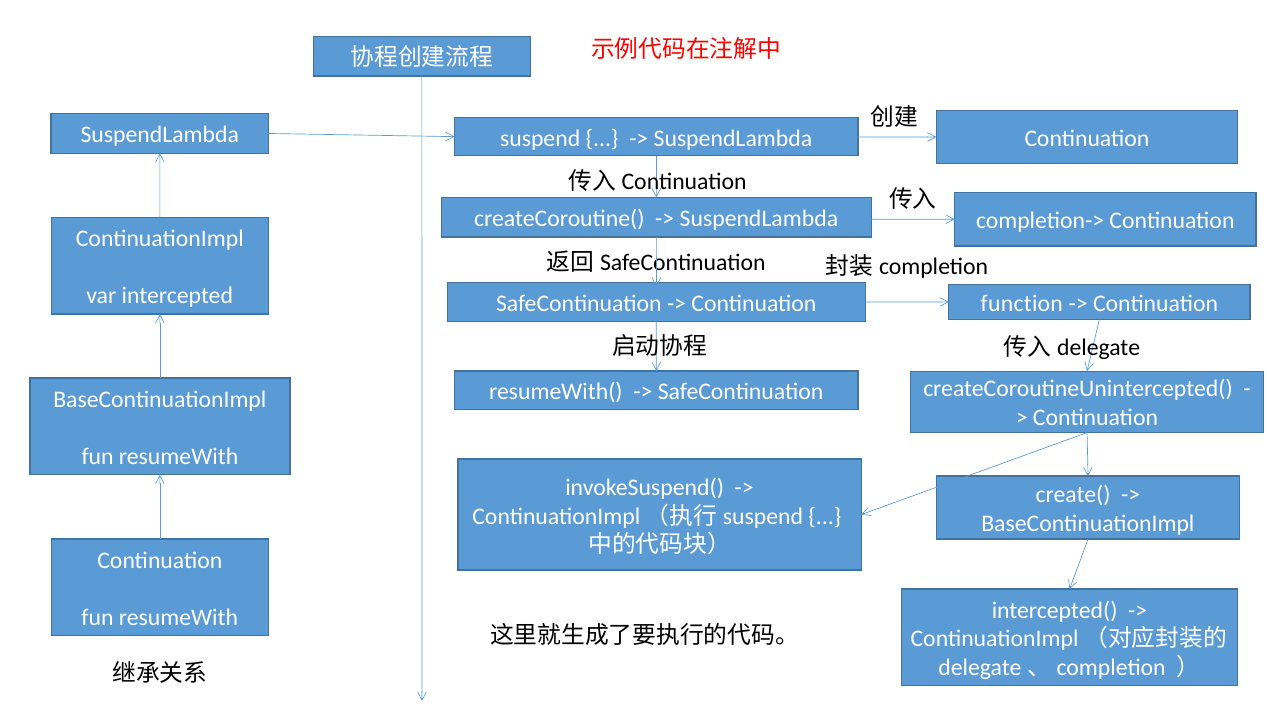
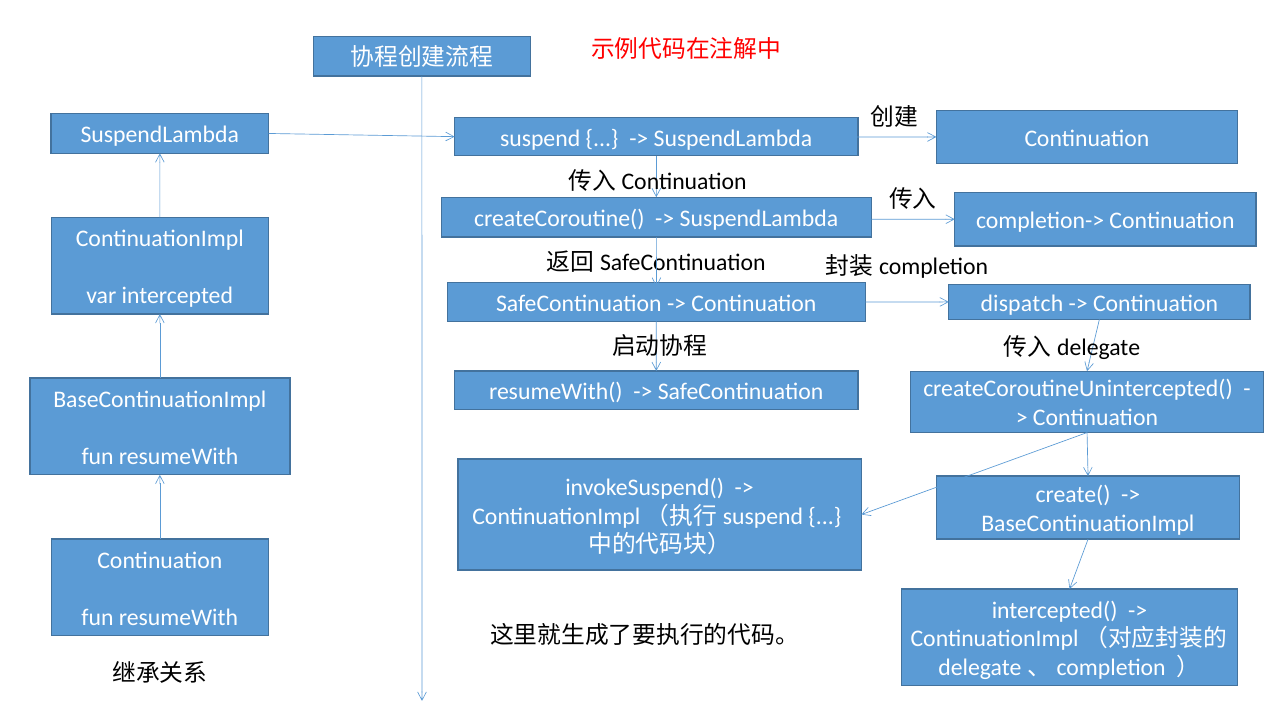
function: function -> dispatch
